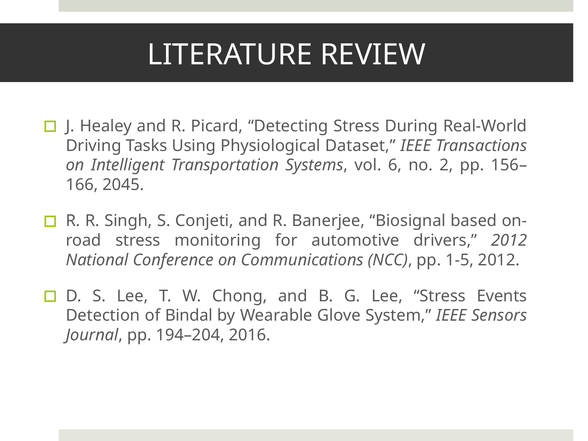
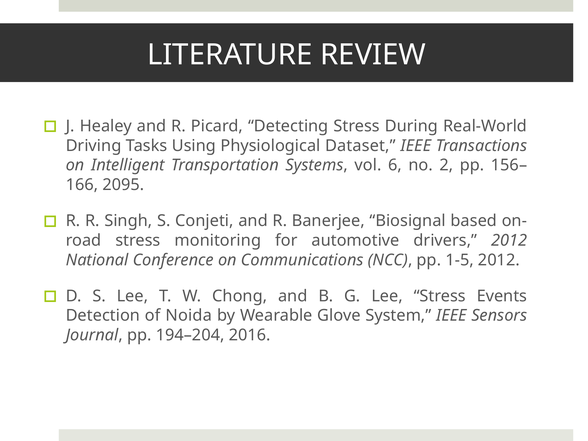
2045: 2045 -> 2095
Bindal: Bindal -> Noida
